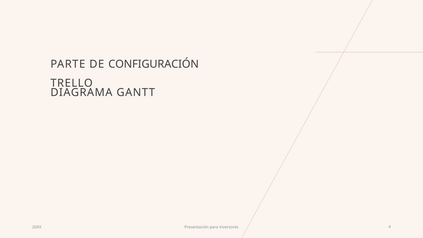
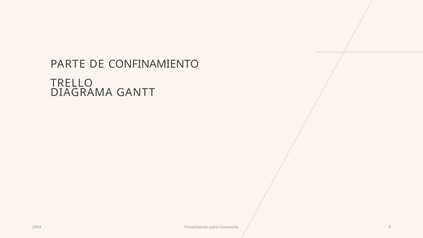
CONFIGURACIÓN: CONFIGURACIÓN -> CONFINAMIENTO
